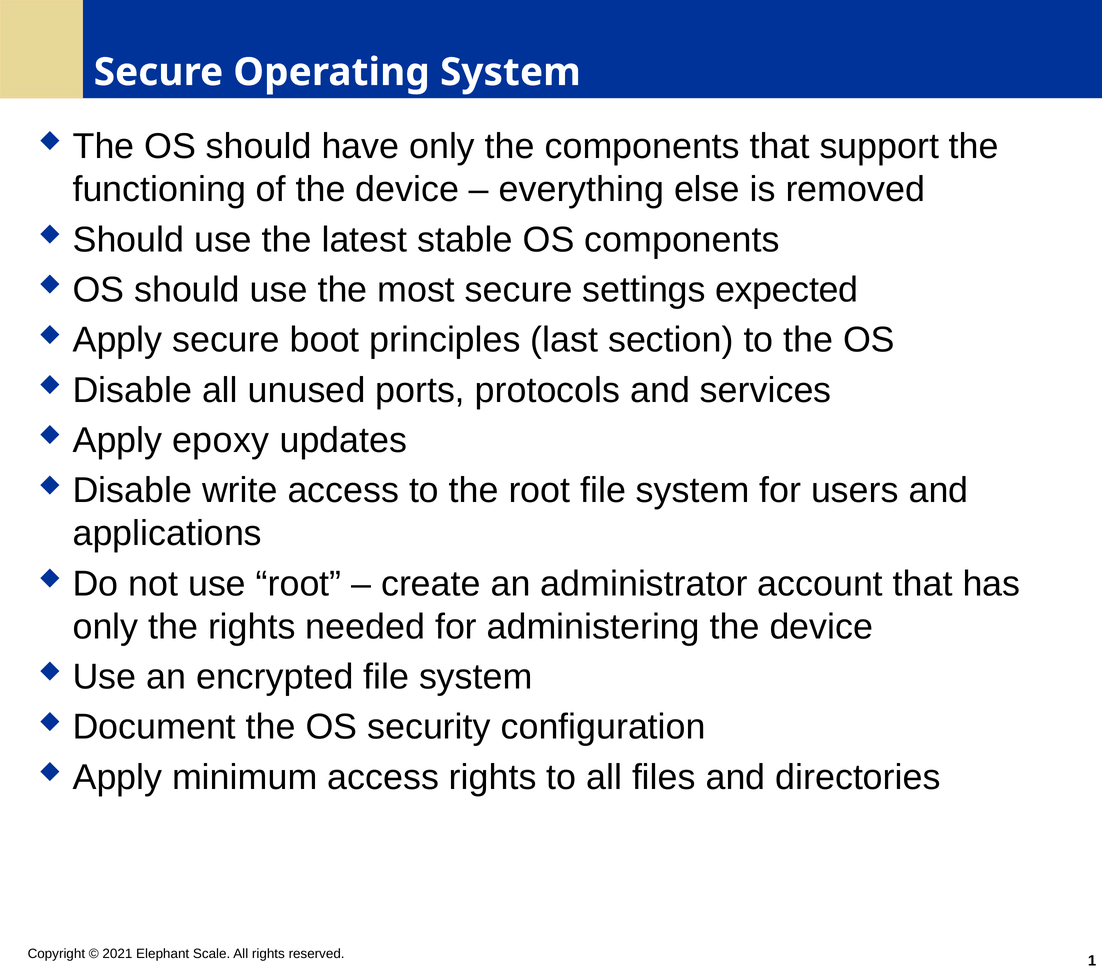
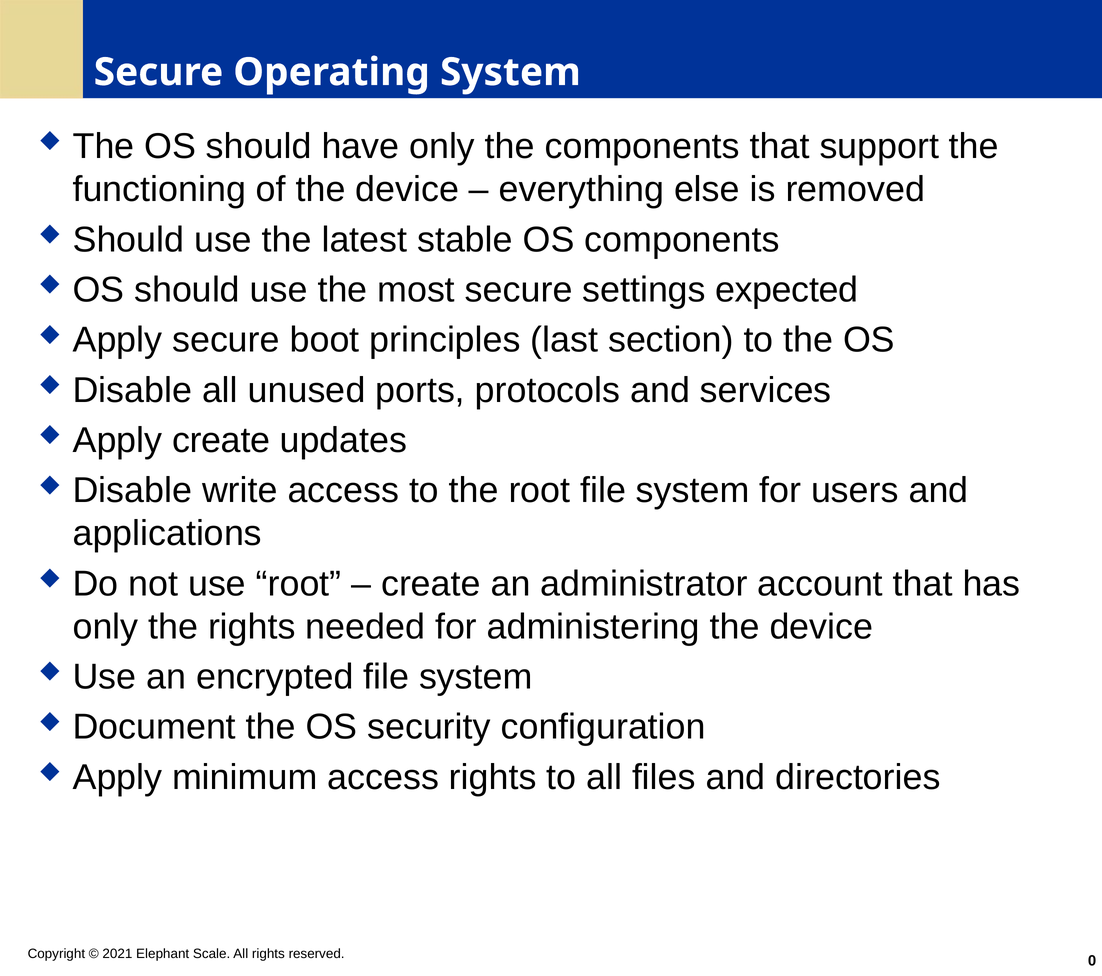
Apply epoxy: epoxy -> create
1: 1 -> 0
